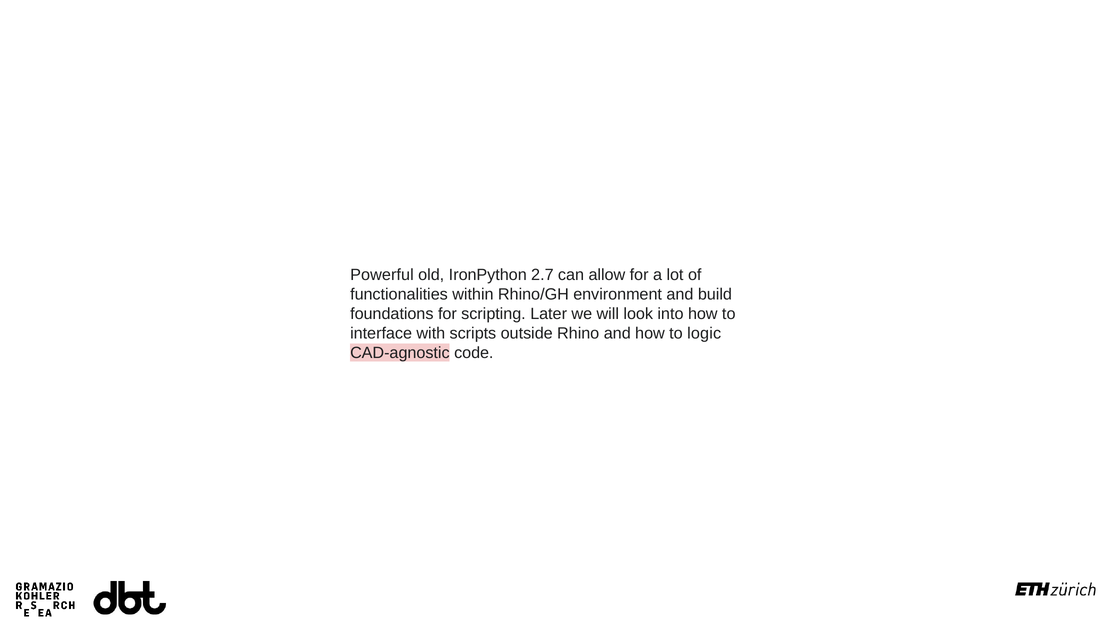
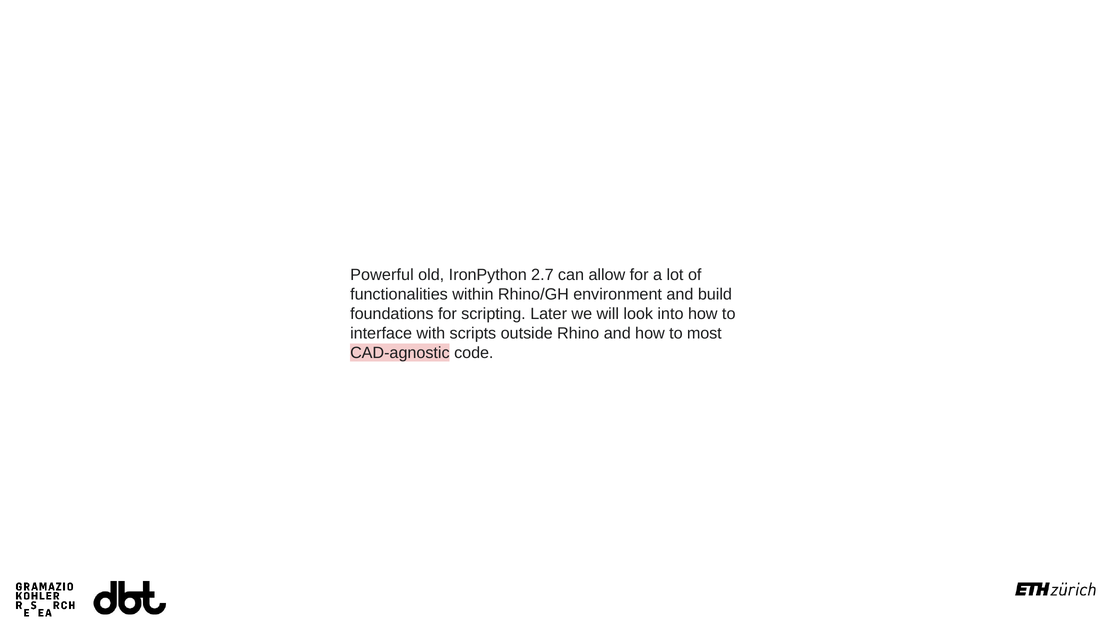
logic: logic -> most
